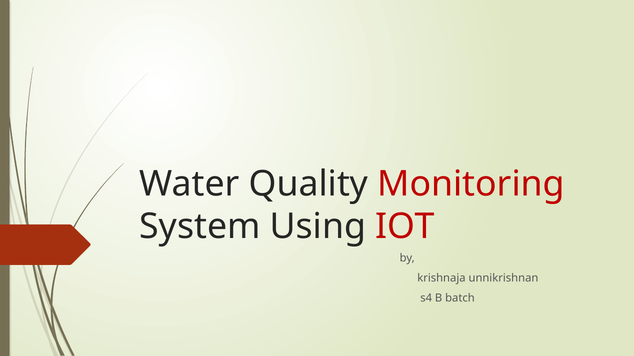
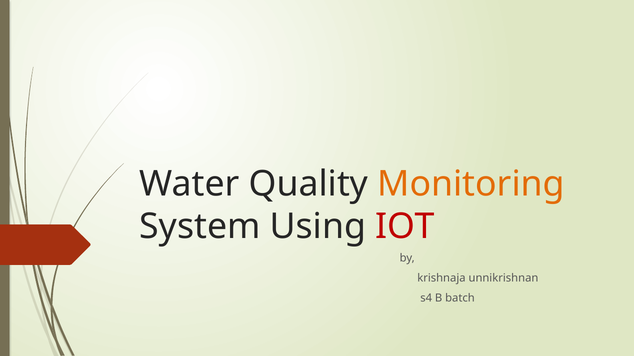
Monitoring colour: red -> orange
